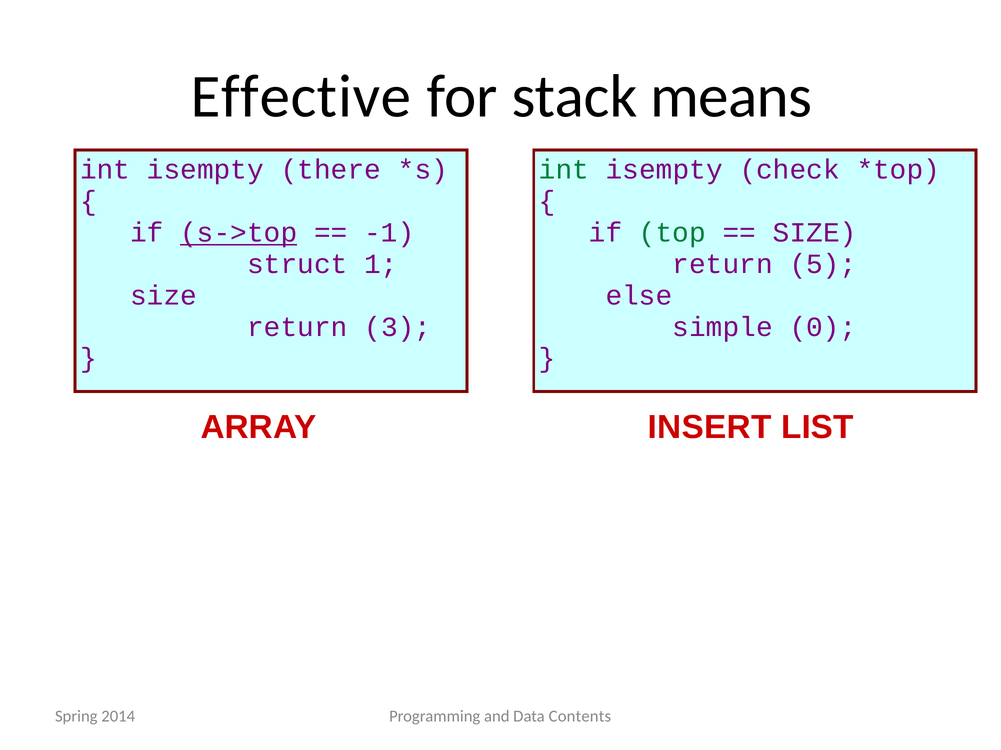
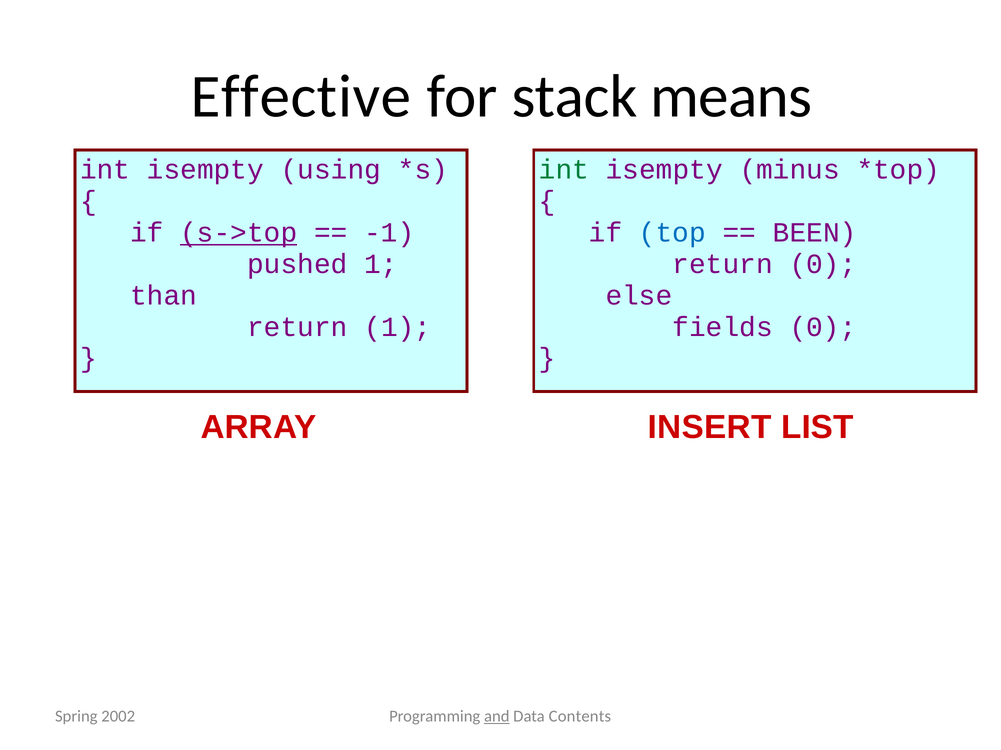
check: check -> minus
there: there -> using
top colour: green -> blue
SIZE at (815, 233): SIZE -> BEEN
struct: struct -> pushed
return 5: 5 -> 0
size at (164, 296): size -> than
simple: simple -> fields
return 3: 3 -> 1
2014: 2014 -> 2002
and underline: none -> present
